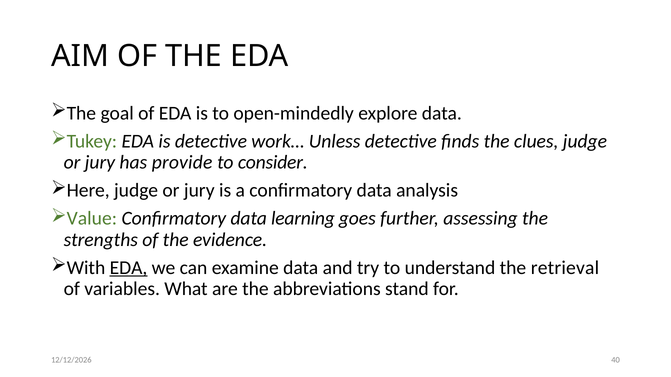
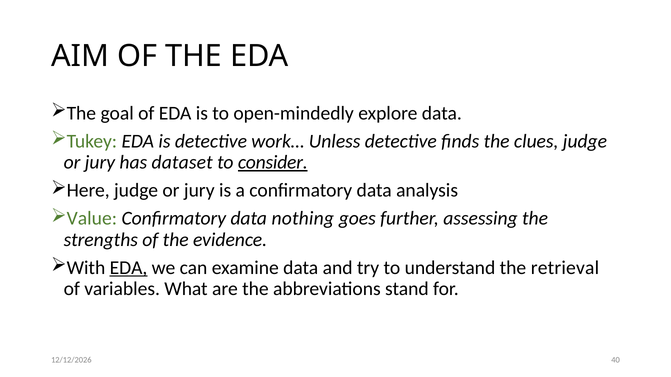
provide: provide -> dataset
consider underline: none -> present
learning: learning -> nothing
